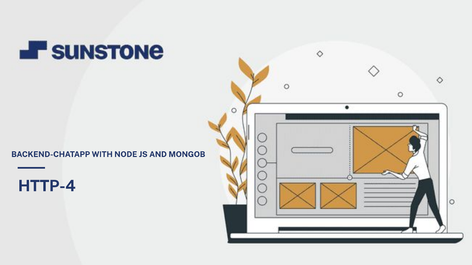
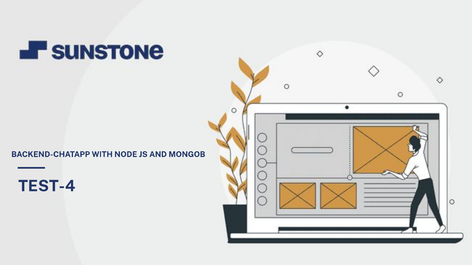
HTTP-4: HTTP-4 -> TEST-4
